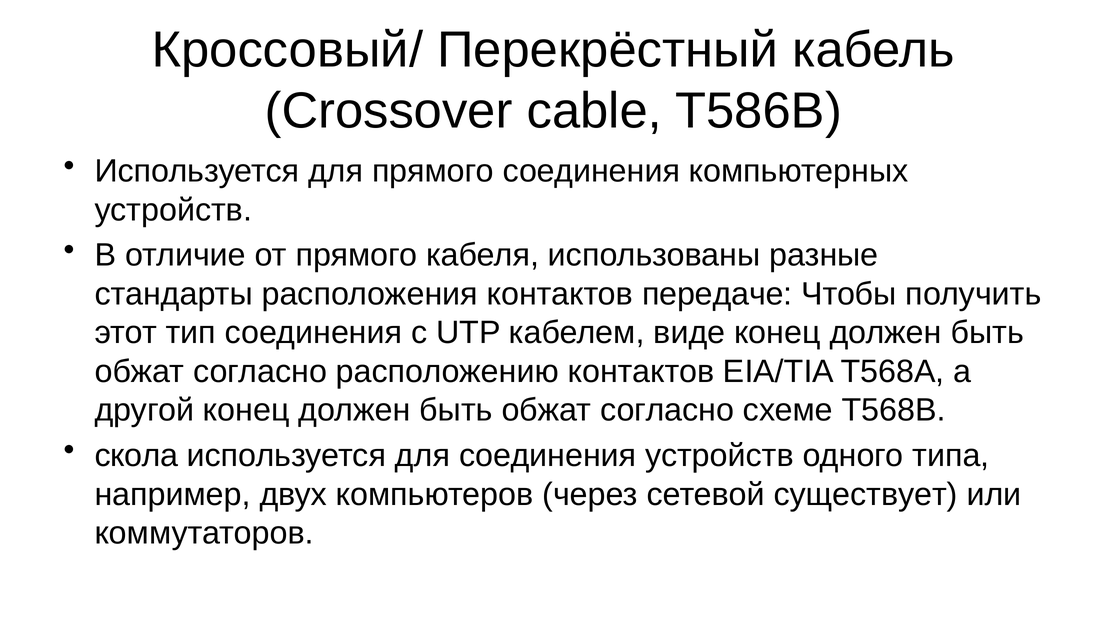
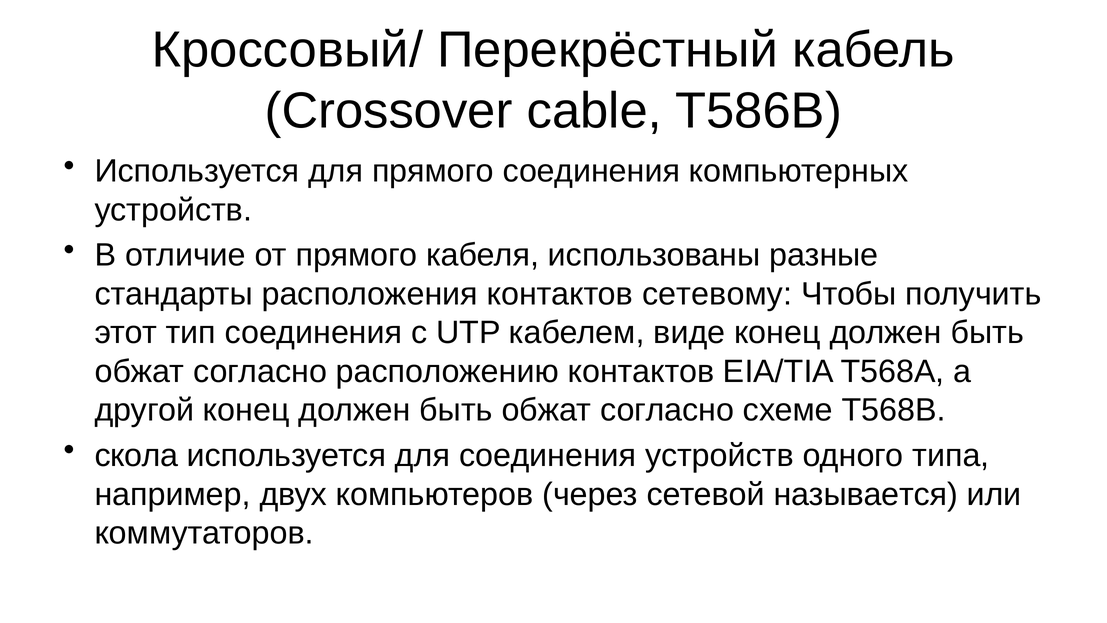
передаче: передаче -> сетевому
существует: существует -> называется
